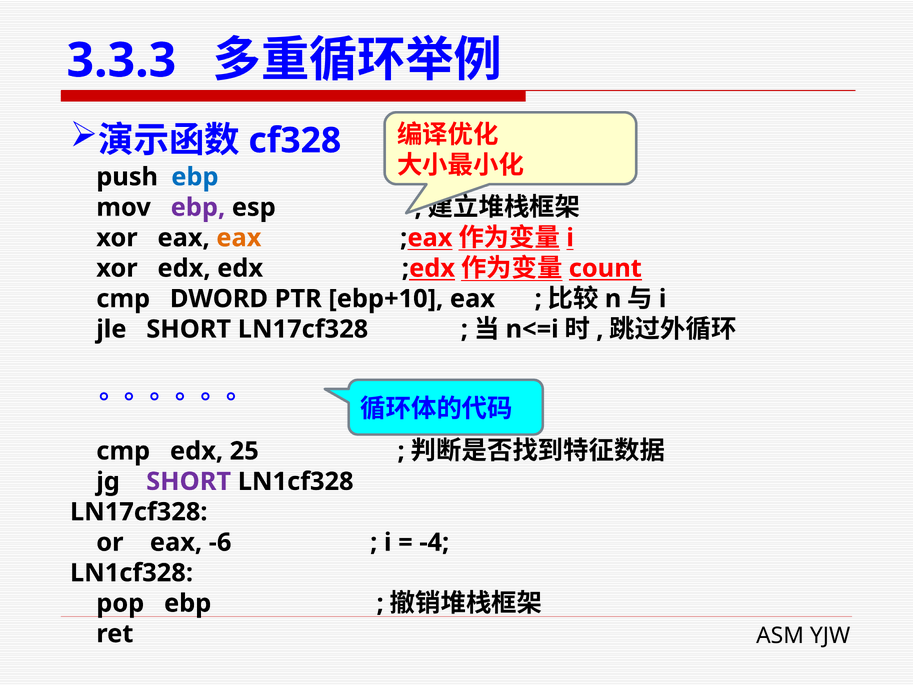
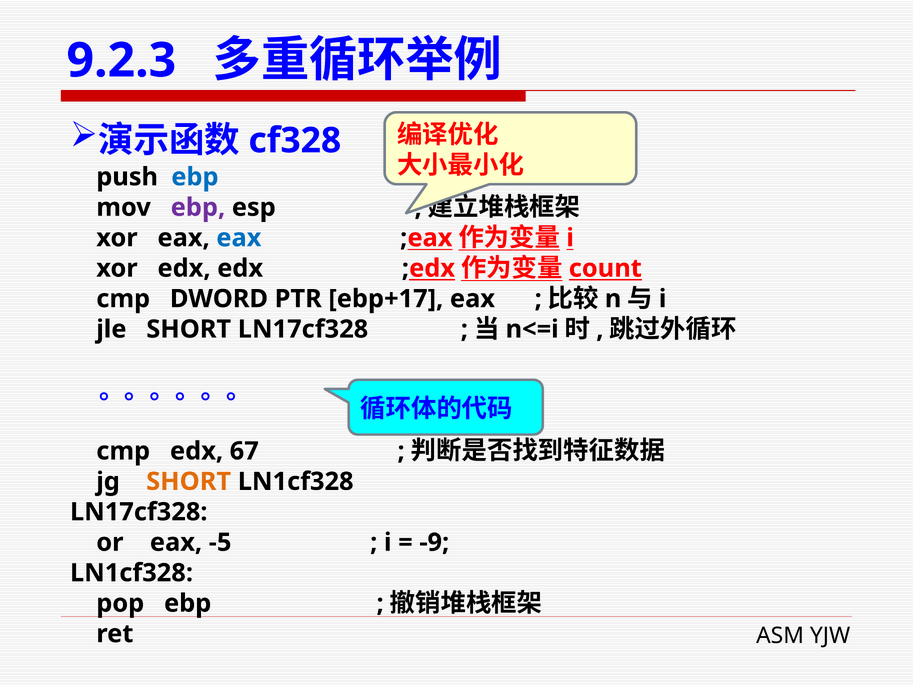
3.3.3: 3.3.3 -> 9.2.3
eax at (239, 238) colour: orange -> blue
ebp+10: ebp+10 -> ebp+17
25: 25 -> 67
SHORT at (189, 481) colour: purple -> orange
-6: -6 -> -5
-4: -4 -> -9
